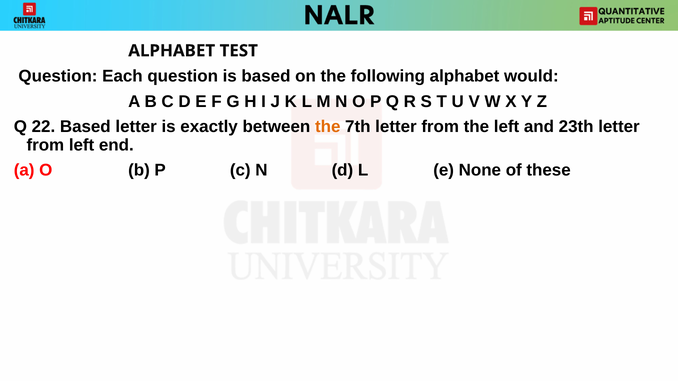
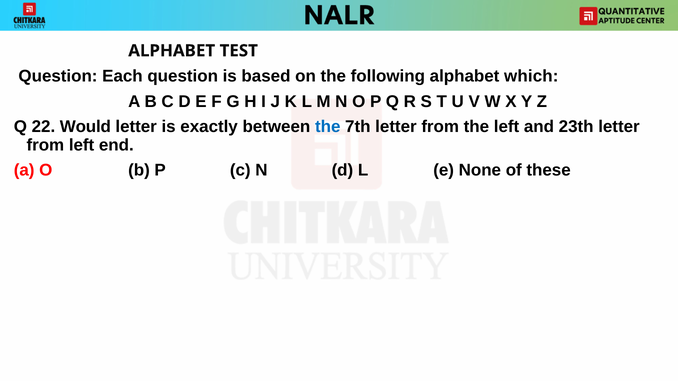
would: would -> which
22 Based: Based -> Would
the at (328, 127) colour: orange -> blue
